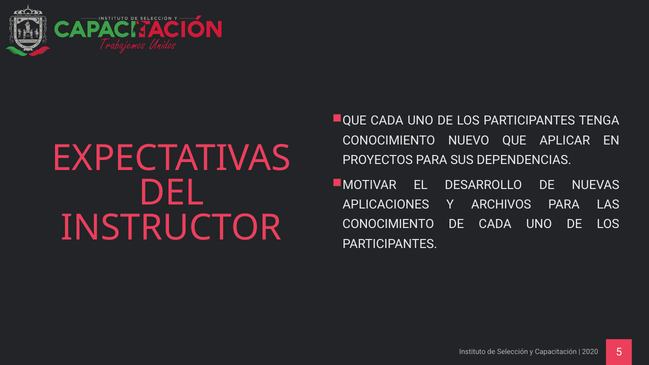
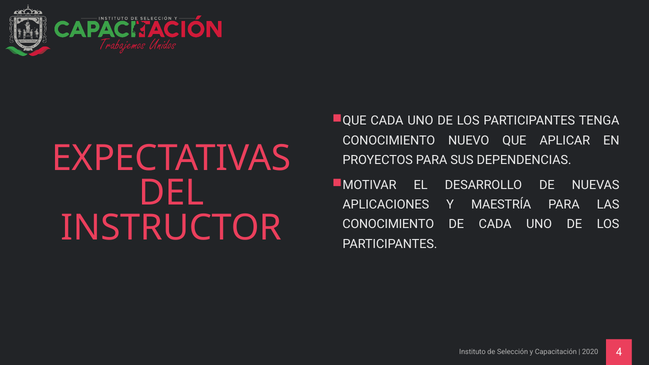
ARCHIVOS: ARCHIVOS -> MAESTRÍA
5: 5 -> 4
